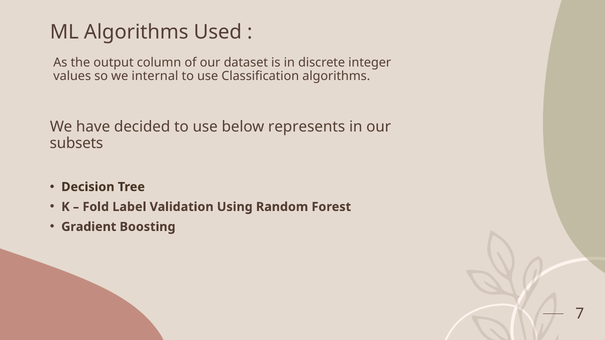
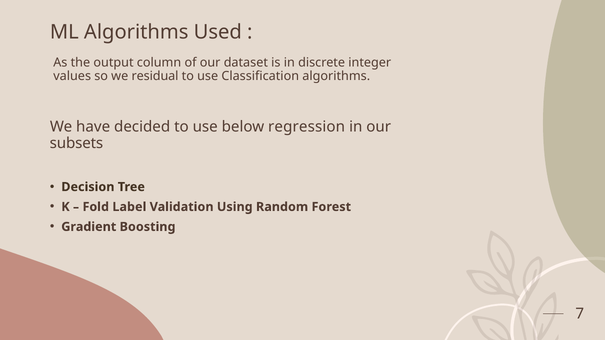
internal: internal -> residual
represents: represents -> regression
